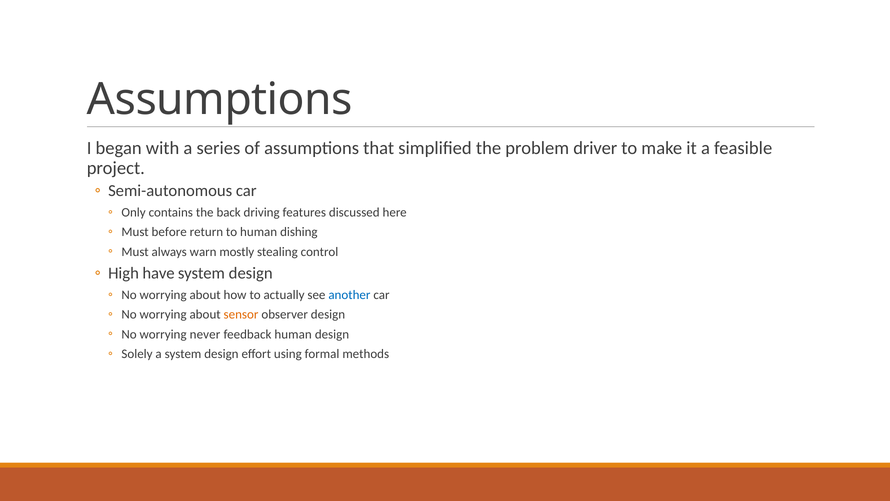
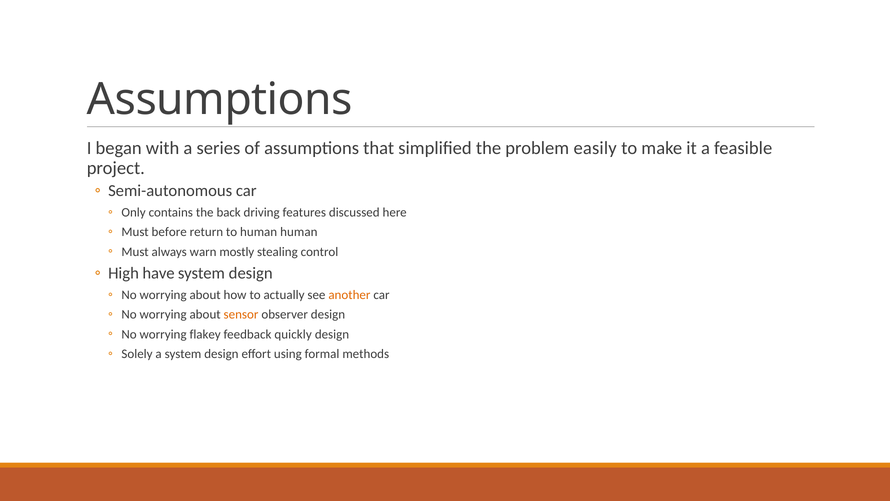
driver: driver -> easily
human dishing: dishing -> human
another colour: blue -> orange
never: never -> flakey
feedback human: human -> quickly
